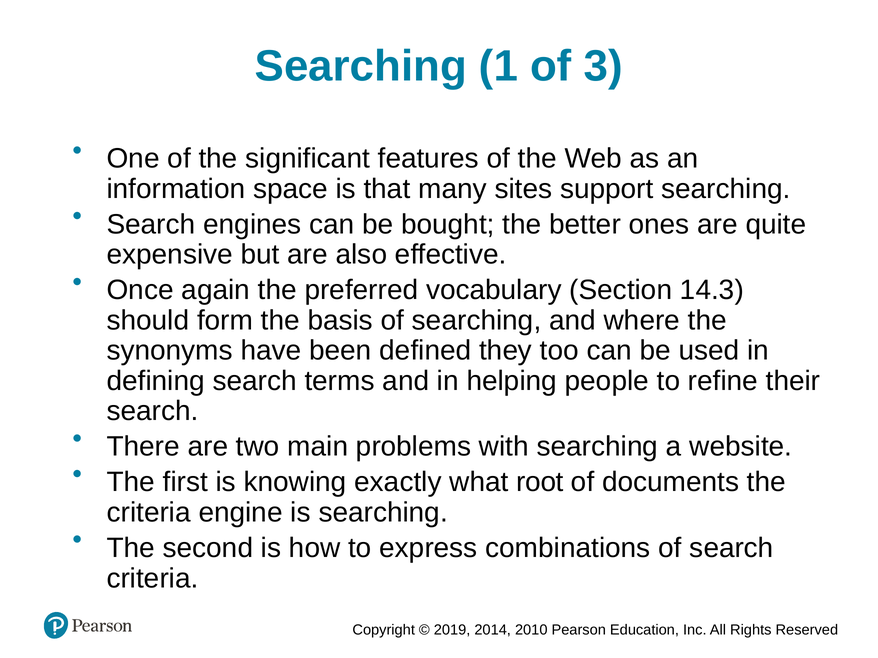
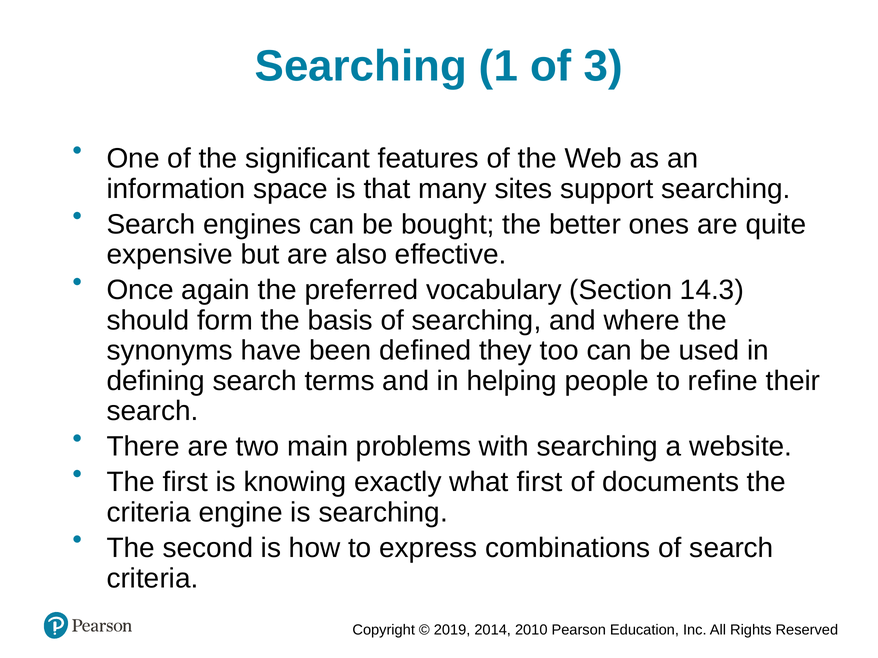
what root: root -> first
